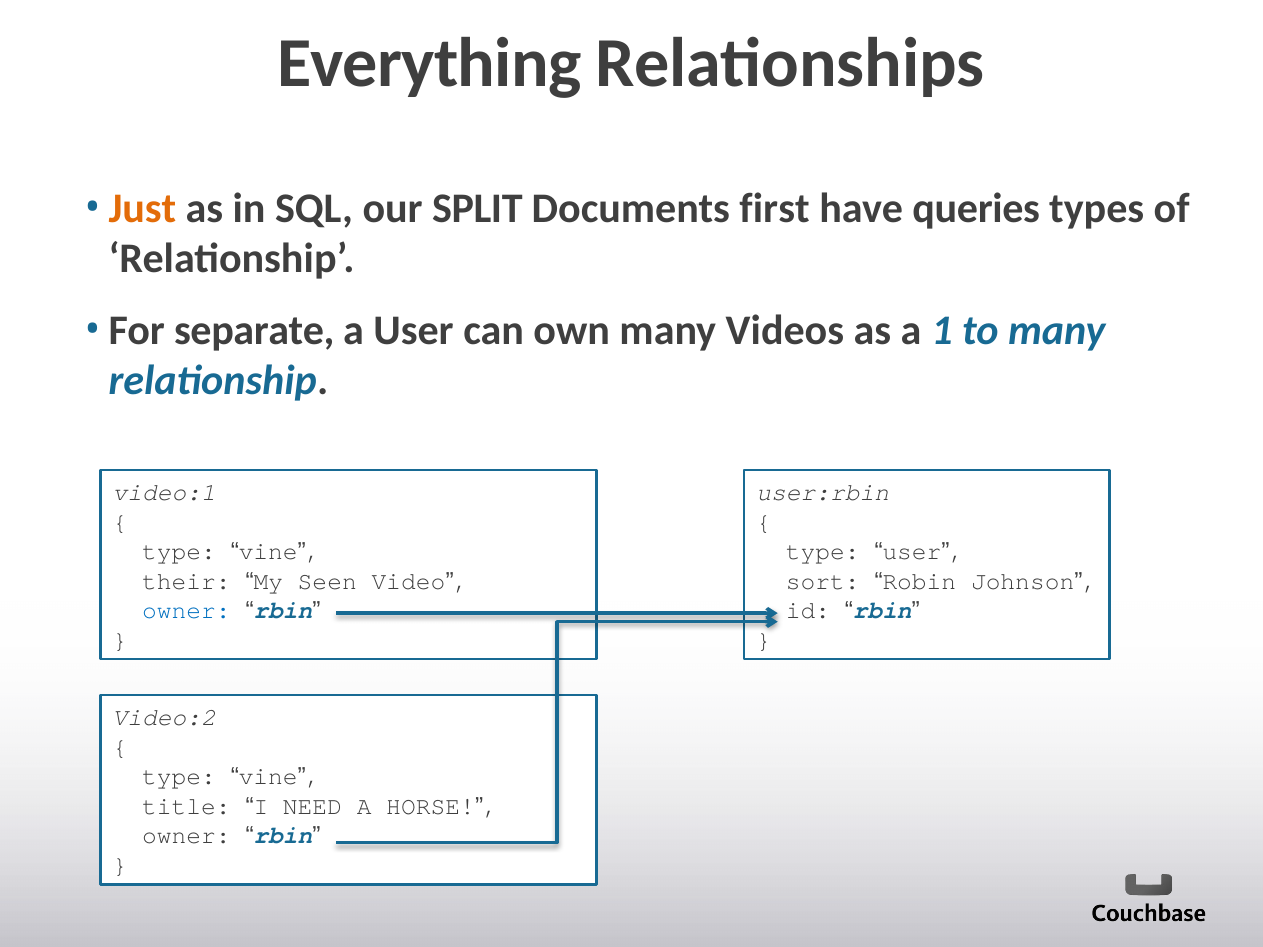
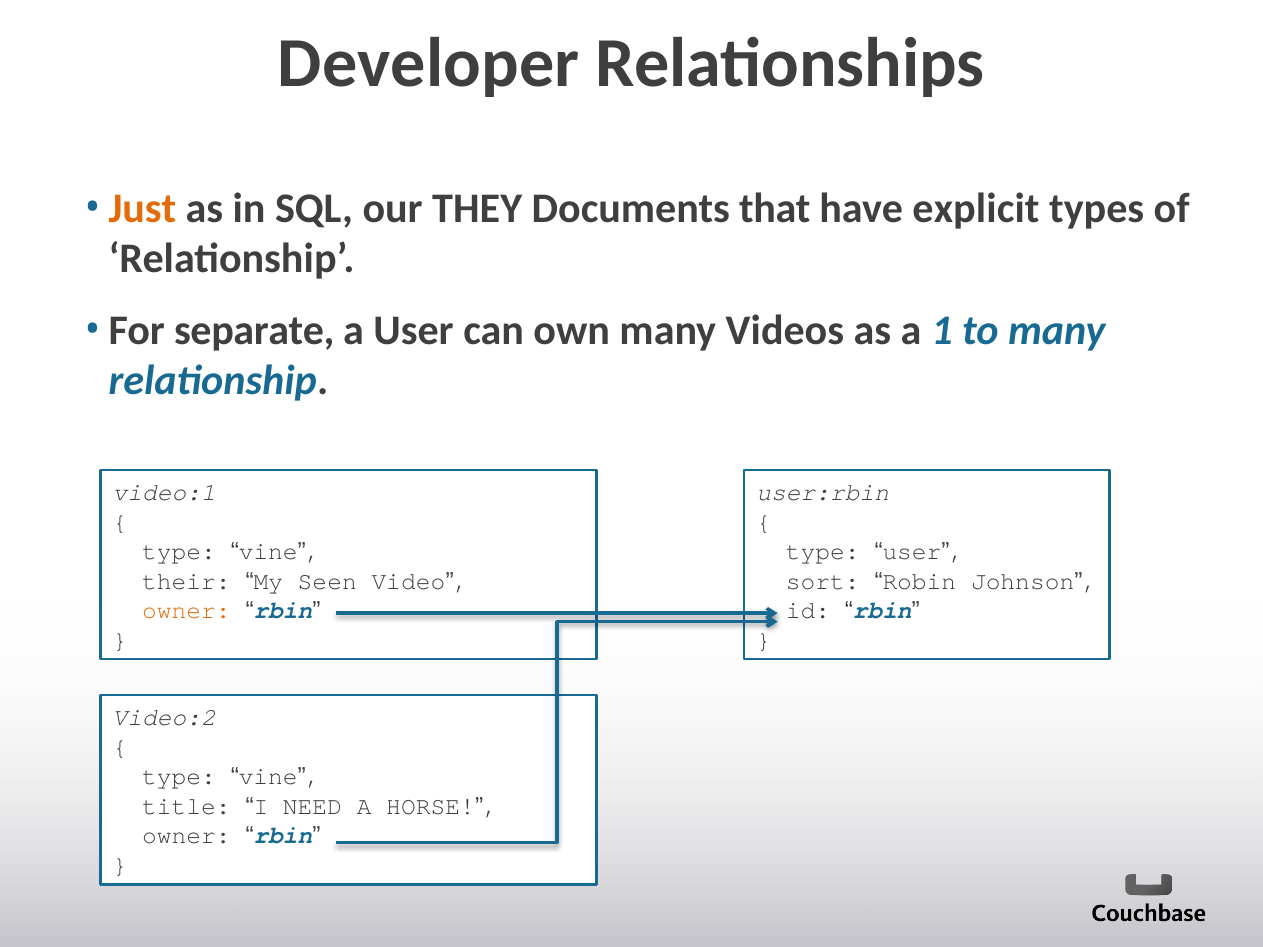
Everything: Everything -> Developer
SPLIT: SPLIT -> THEY
first: first -> that
queries: queries -> explicit
owner at (186, 611) colour: blue -> orange
